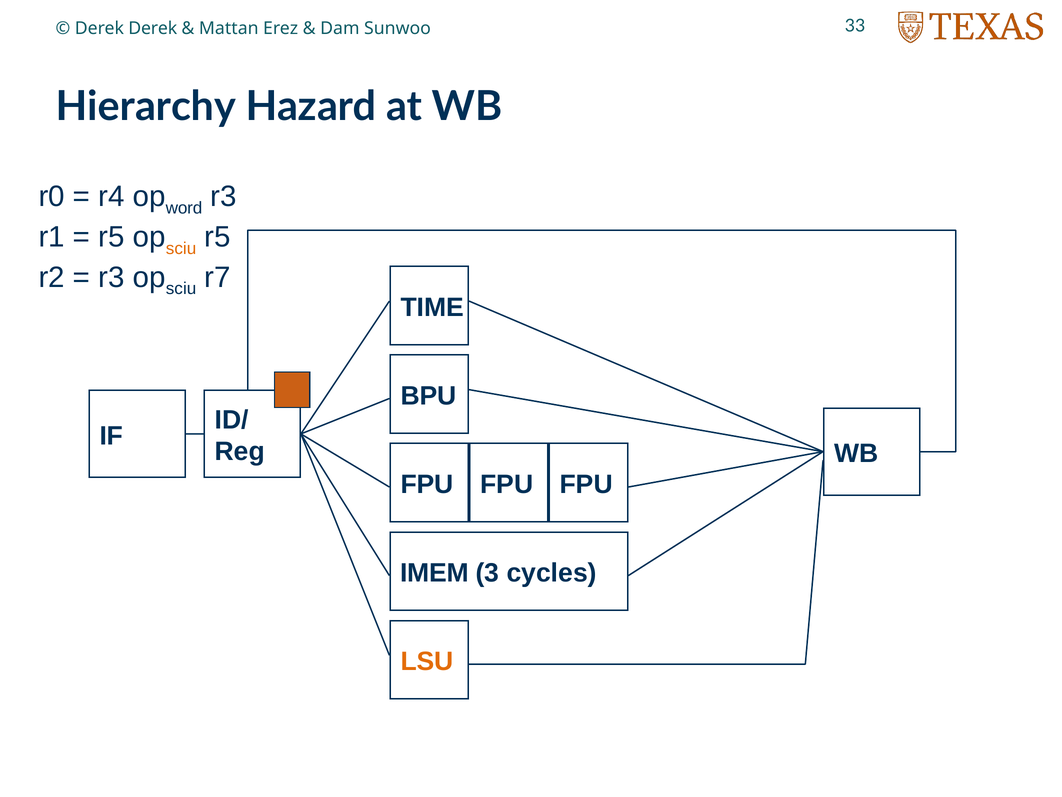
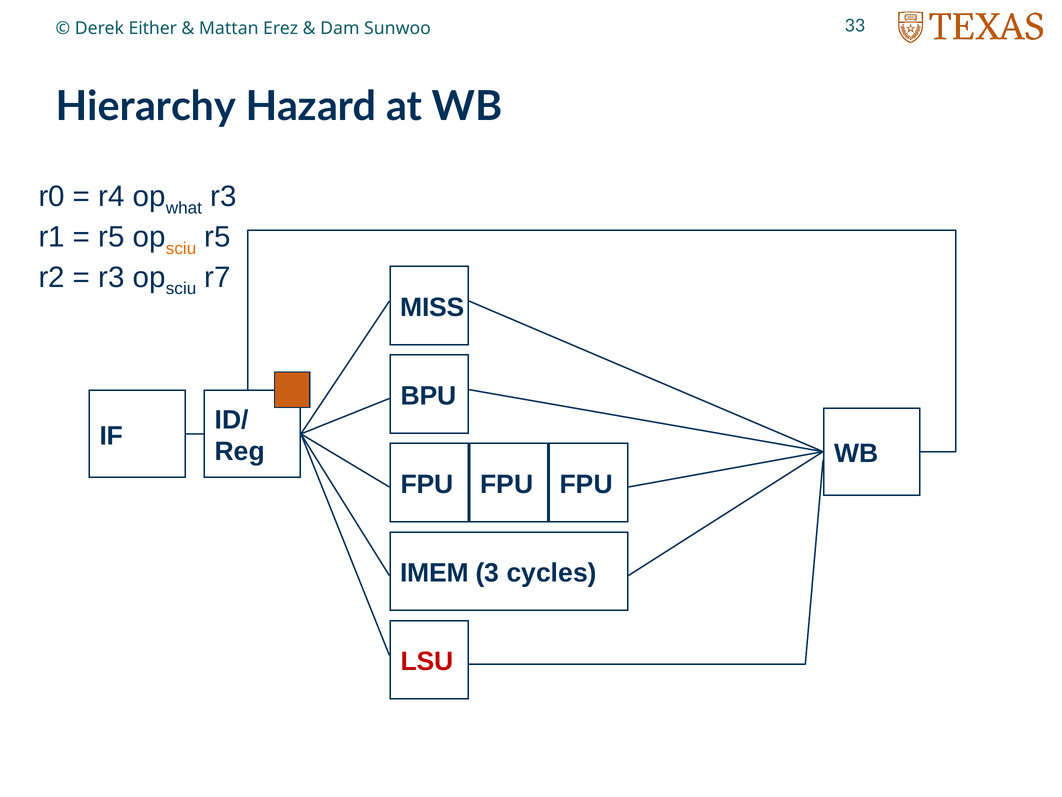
Derek Derek: Derek -> Either
word: word -> what
TIME: TIME -> MISS
LSU colour: orange -> red
